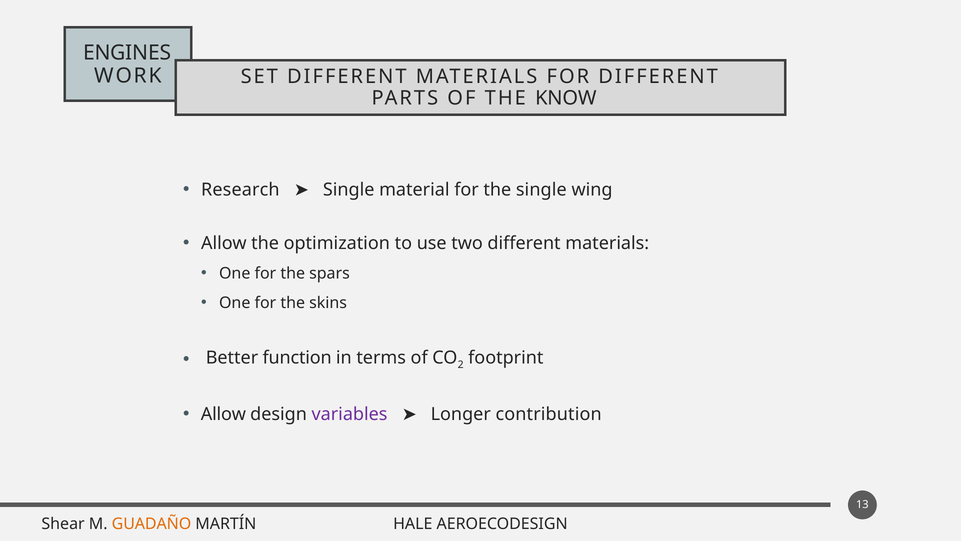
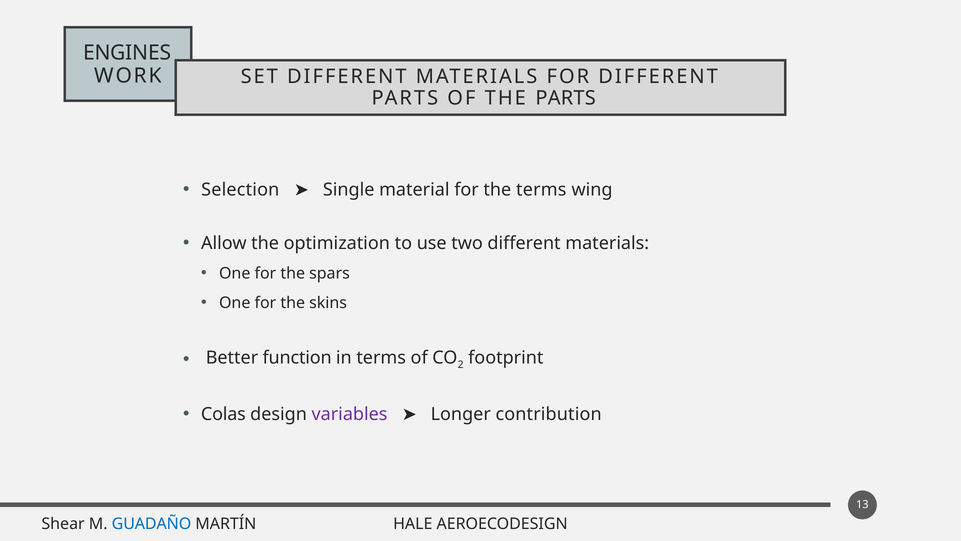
THE KNOW: KNOW -> PARTS
Research: Research -> Selection
the single: single -> terms
Allow at (223, 414): Allow -> Colas
GUADAÑO colour: orange -> blue
